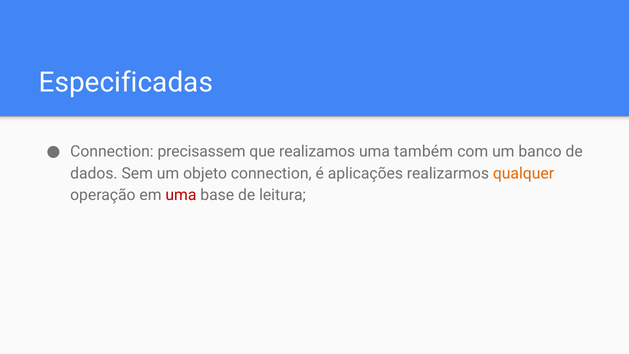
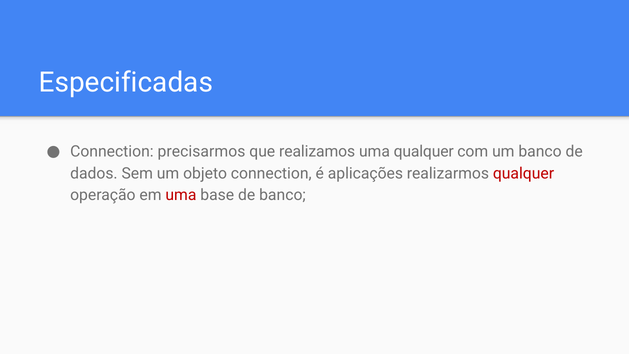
precisassem: precisassem -> precisarmos
uma também: também -> qualquer
qualquer at (523, 173) colour: orange -> red
de leitura: leitura -> banco
